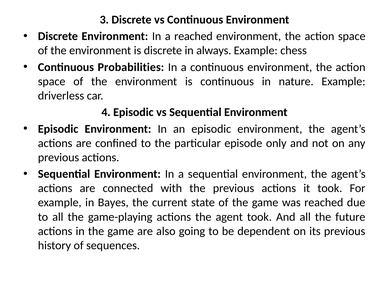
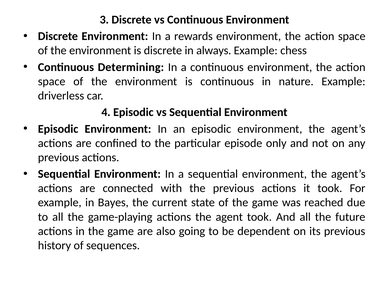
a reached: reached -> rewards
Probabilities: Probabilities -> Determining
